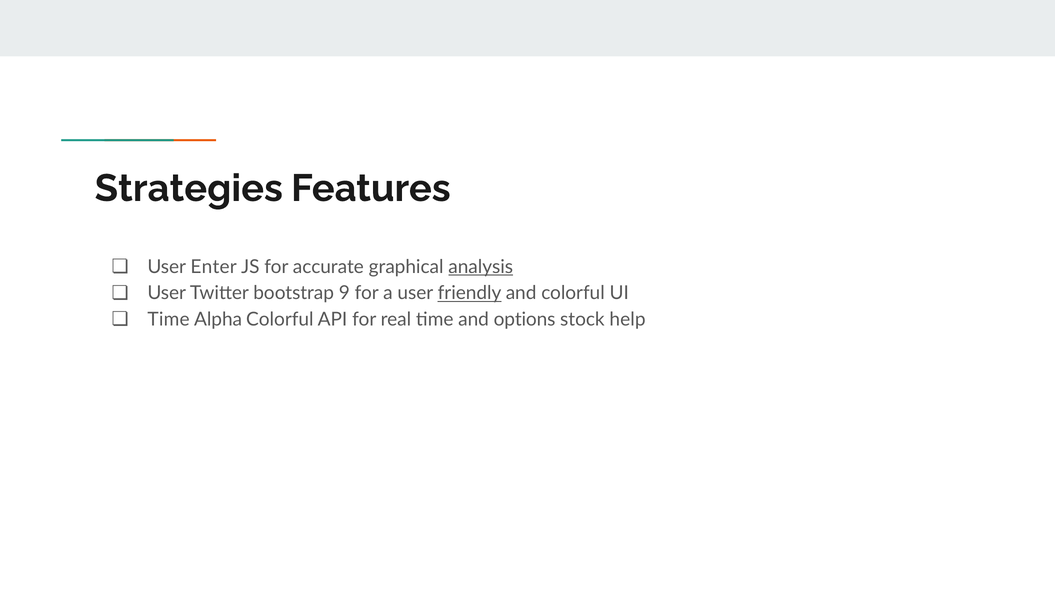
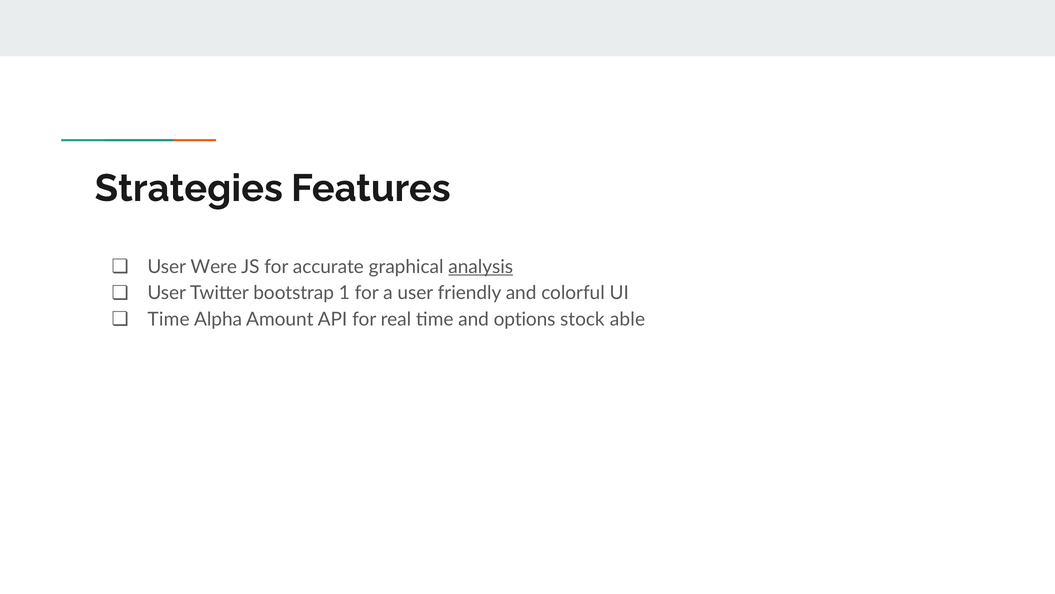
Enter: Enter -> Were
9: 9 -> 1
friendly underline: present -> none
Alpha Colorful: Colorful -> Amount
help: help -> able
